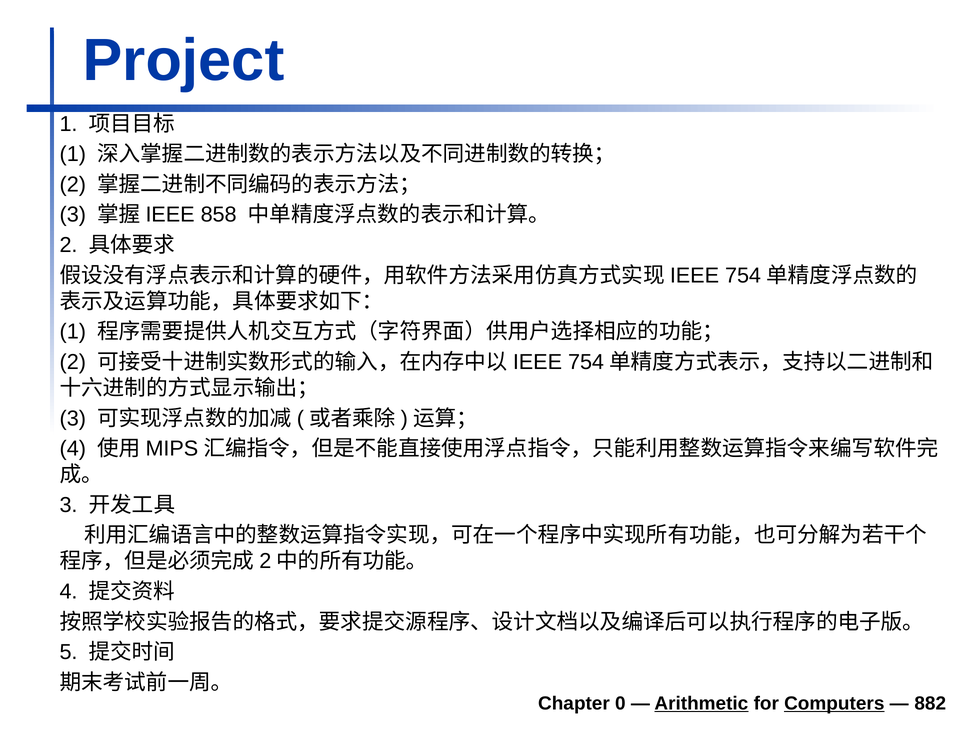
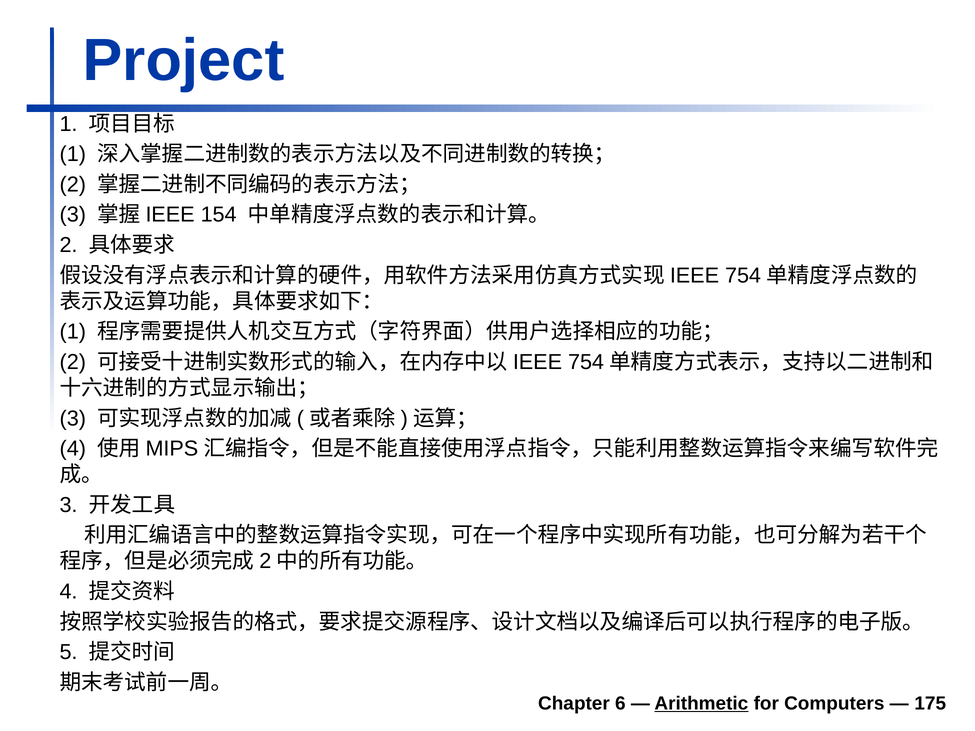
858: 858 -> 154
0: 0 -> 6
Computers underline: present -> none
882: 882 -> 175
